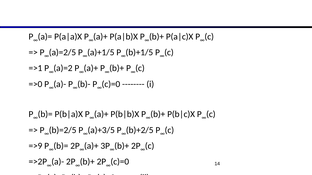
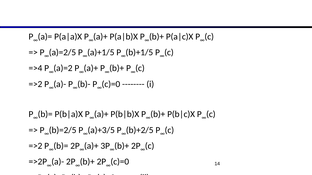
=>1: =>1 -> =>4
=>0 at (35, 84): =>0 -> =>2
=>9 at (35, 146): =>9 -> =>2
